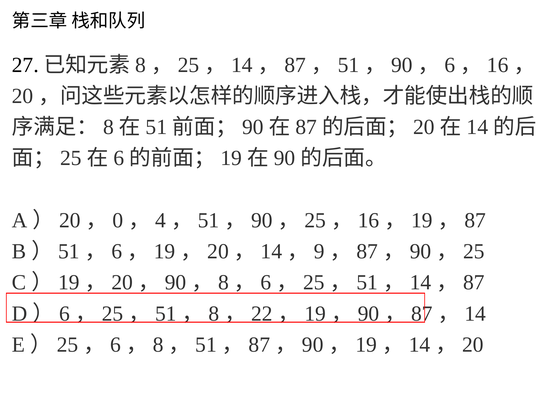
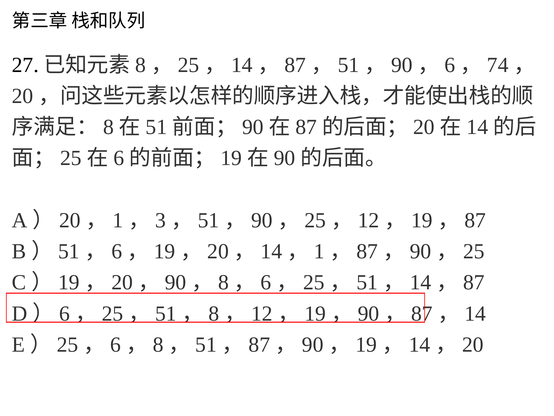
16 at (498, 65): 16 -> 74
0 at (118, 220): 0 -> 1
4: 4 -> 3
16 at (369, 220): 16 -> 12
9 at (319, 251): 9 -> 1
22 at (262, 313): 22 -> 12
